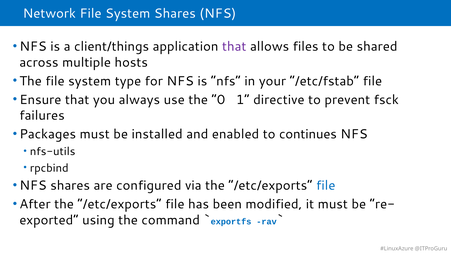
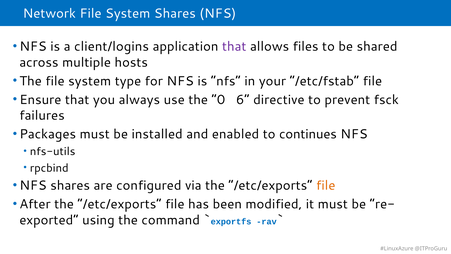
client/things: client/things -> client/logins
1: 1 -> 6
file at (326, 185) colour: blue -> orange
